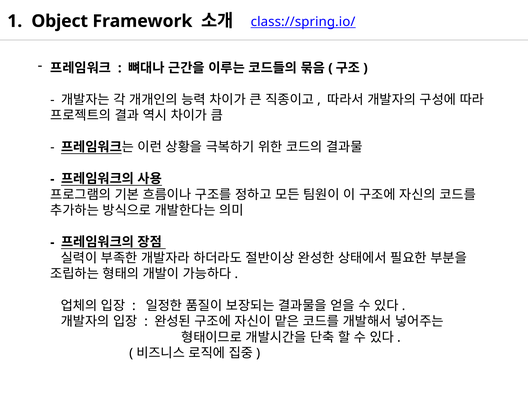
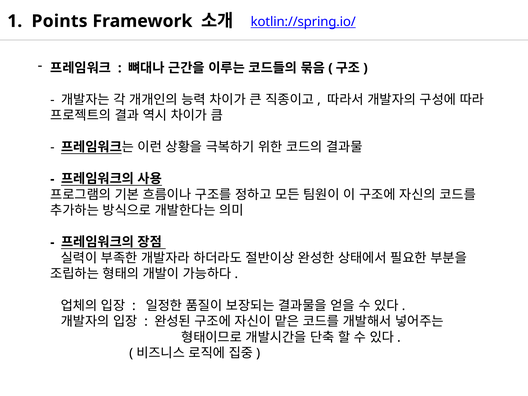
class://spring.io/: class://spring.io/ -> kotlin://spring.io/
Object: Object -> Points
